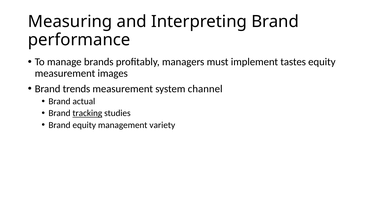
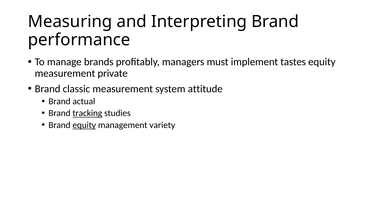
images: images -> private
trends: trends -> classic
channel: channel -> attitude
equity at (84, 125) underline: none -> present
